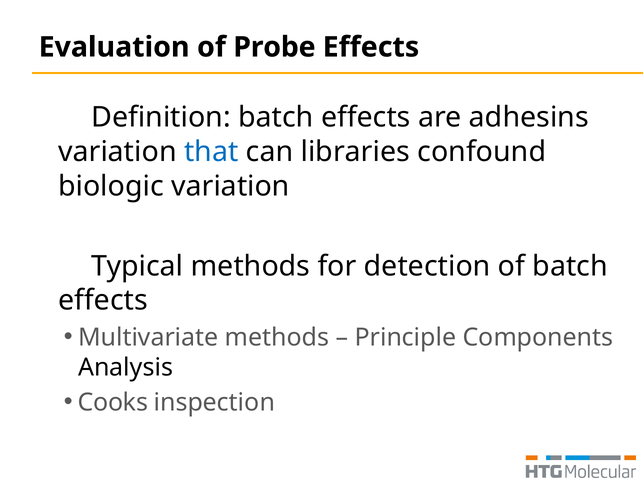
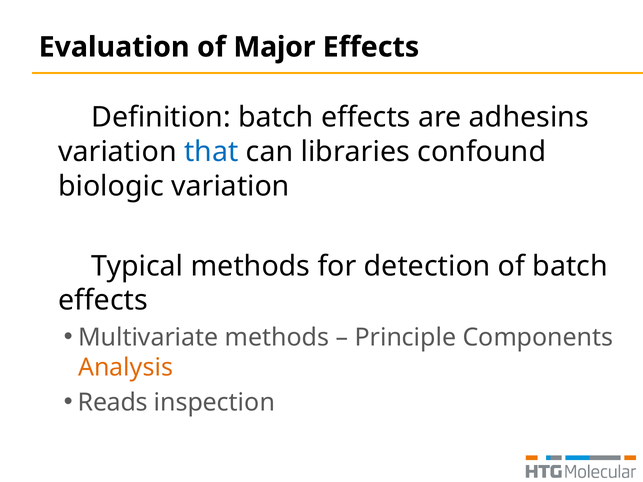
Probe: Probe -> Major
Analysis colour: black -> orange
Cooks: Cooks -> Reads
